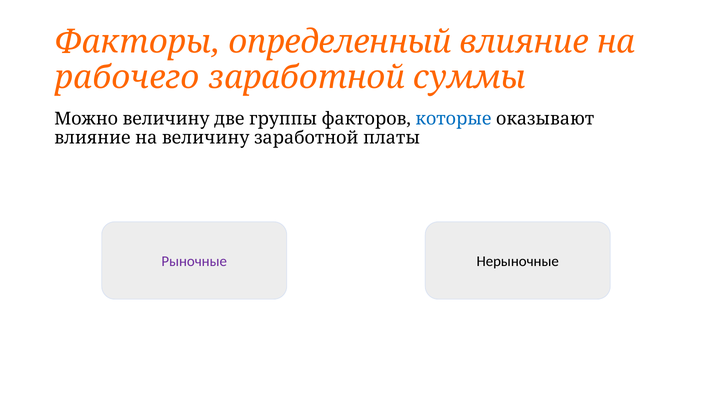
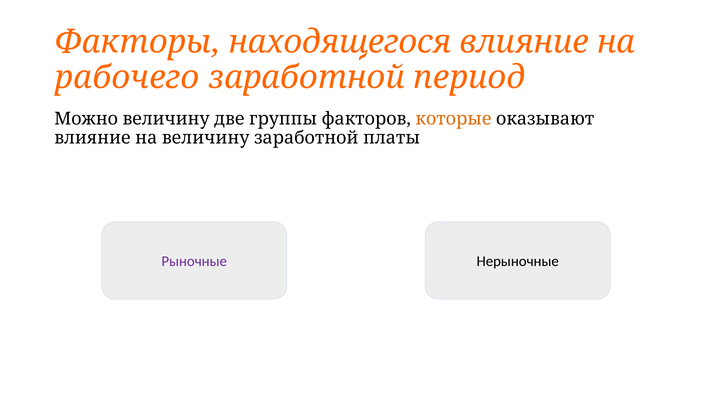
определенный: определенный -> находящегося
суммы: суммы -> период
которые colour: blue -> orange
